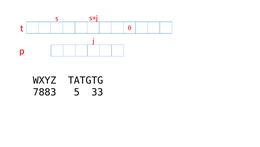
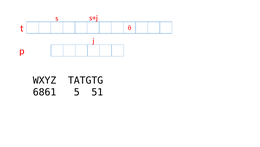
7883: 7883 -> 6861
33: 33 -> 51
